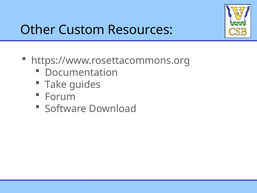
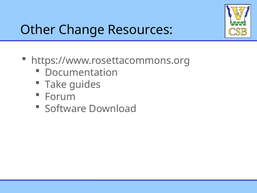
Custom: Custom -> Change
